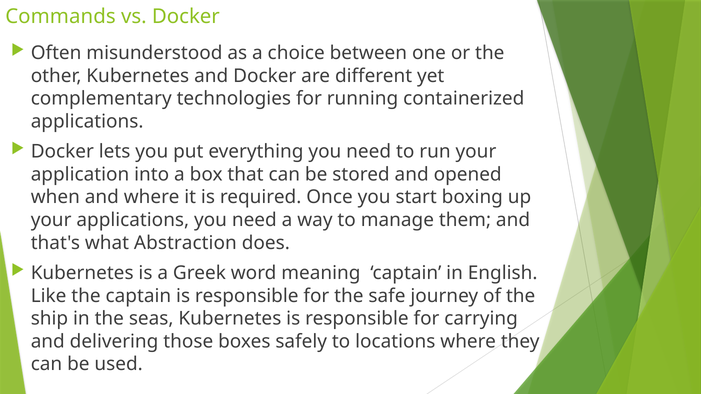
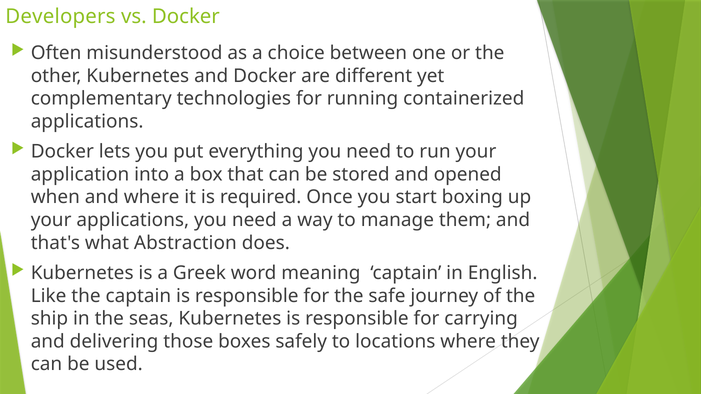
Commands: Commands -> Developers
